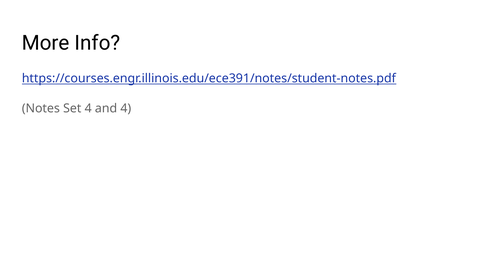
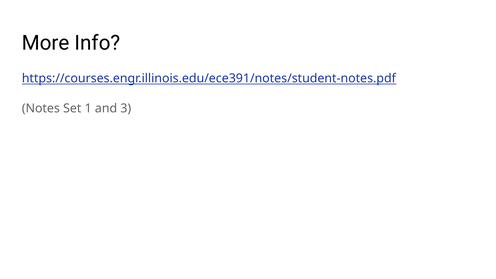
Set 4: 4 -> 1
and 4: 4 -> 3
